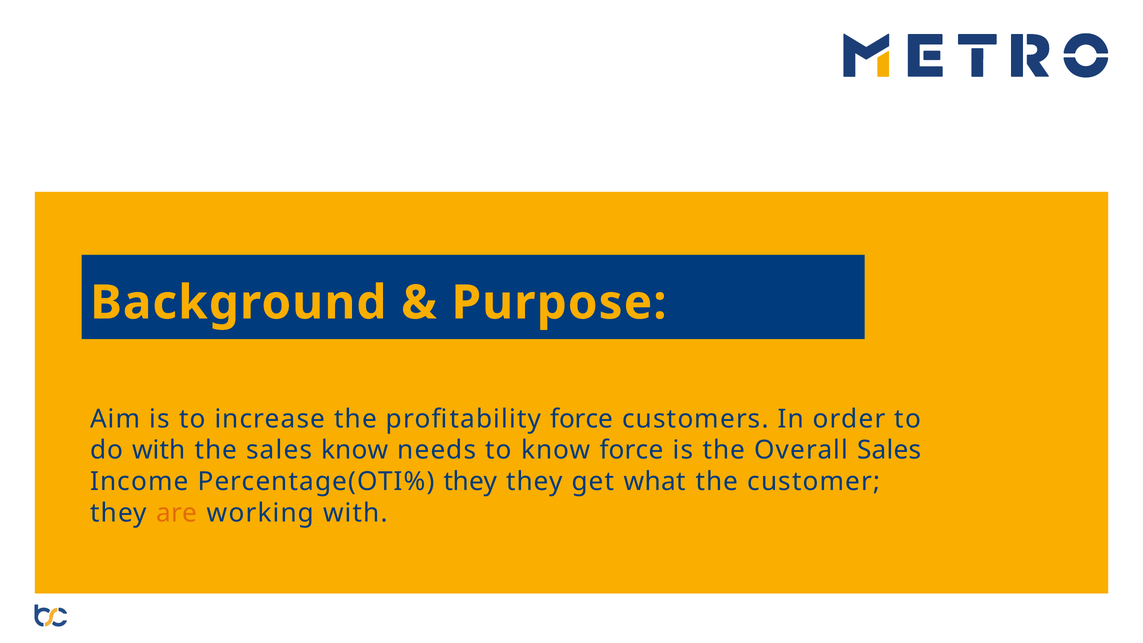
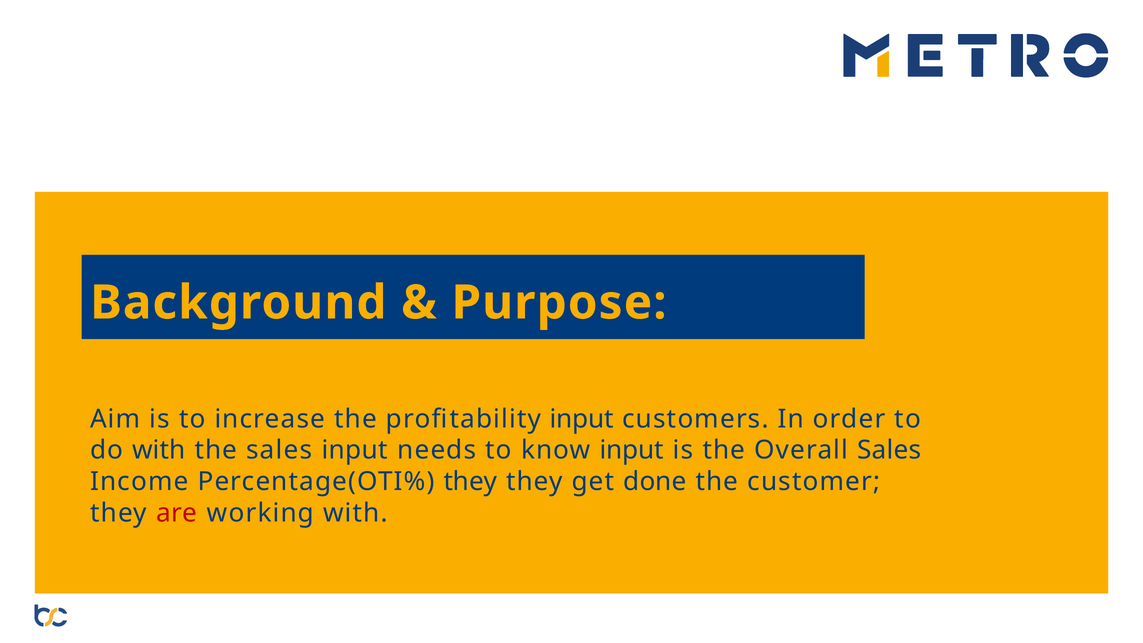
profitability force: force -> input
sales know: know -> input
know force: force -> input
what: what -> done
are colour: orange -> red
